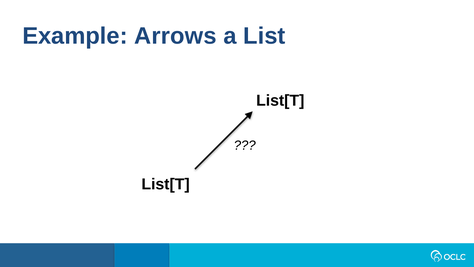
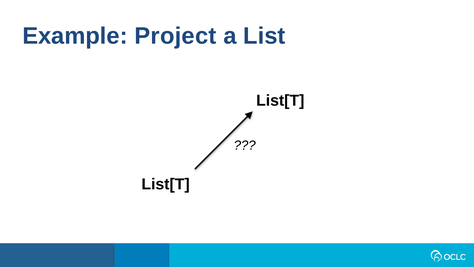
Arrows: Arrows -> Project
